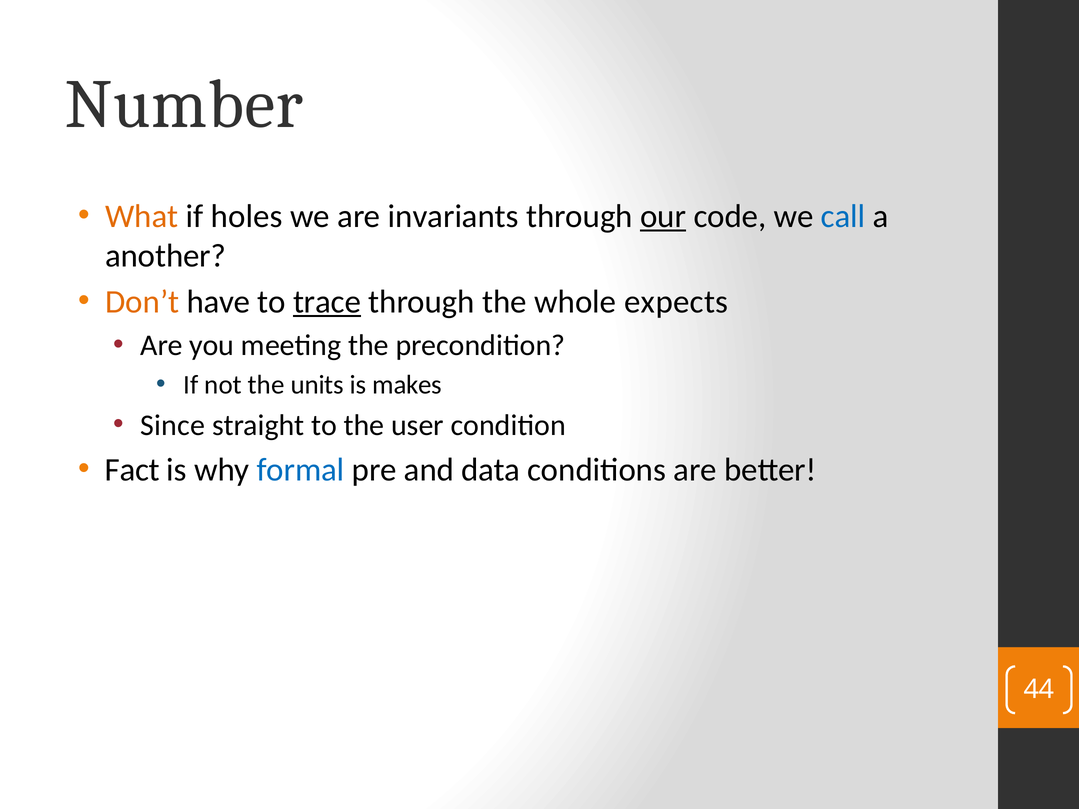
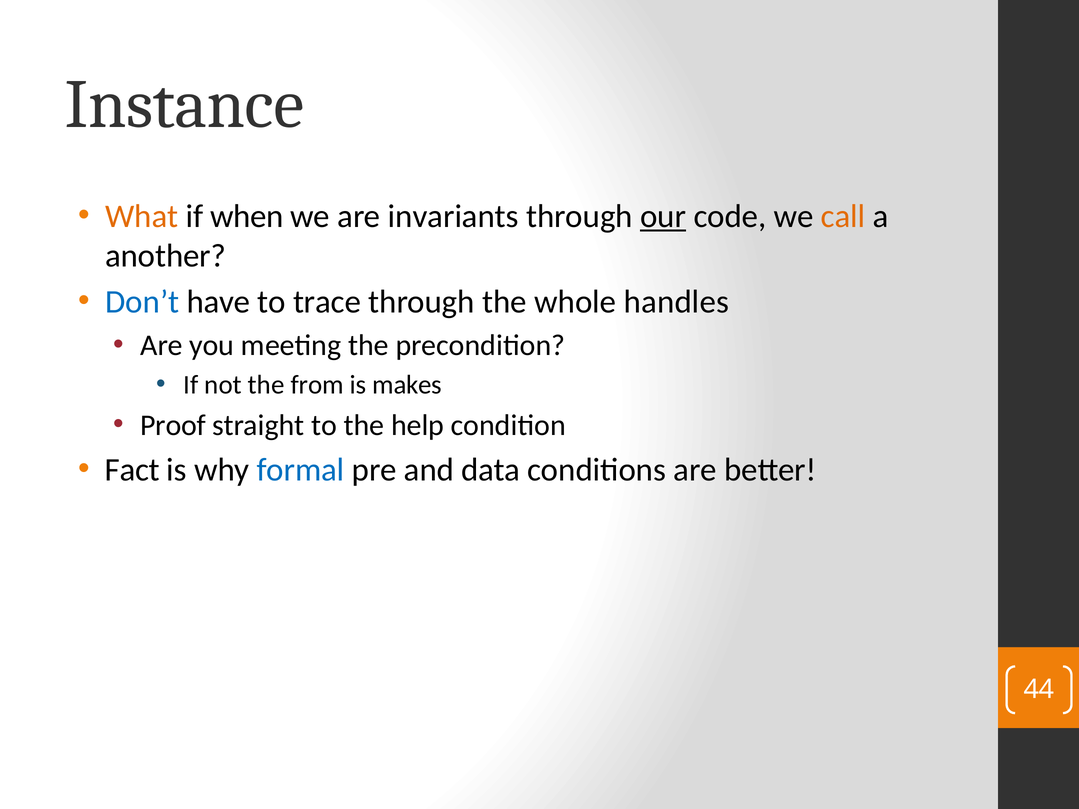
Number: Number -> Instance
holes: holes -> when
call colour: blue -> orange
Don’t colour: orange -> blue
trace underline: present -> none
expects: expects -> handles
units: units -> from
Since: Since -> Proof
user: user -> help
